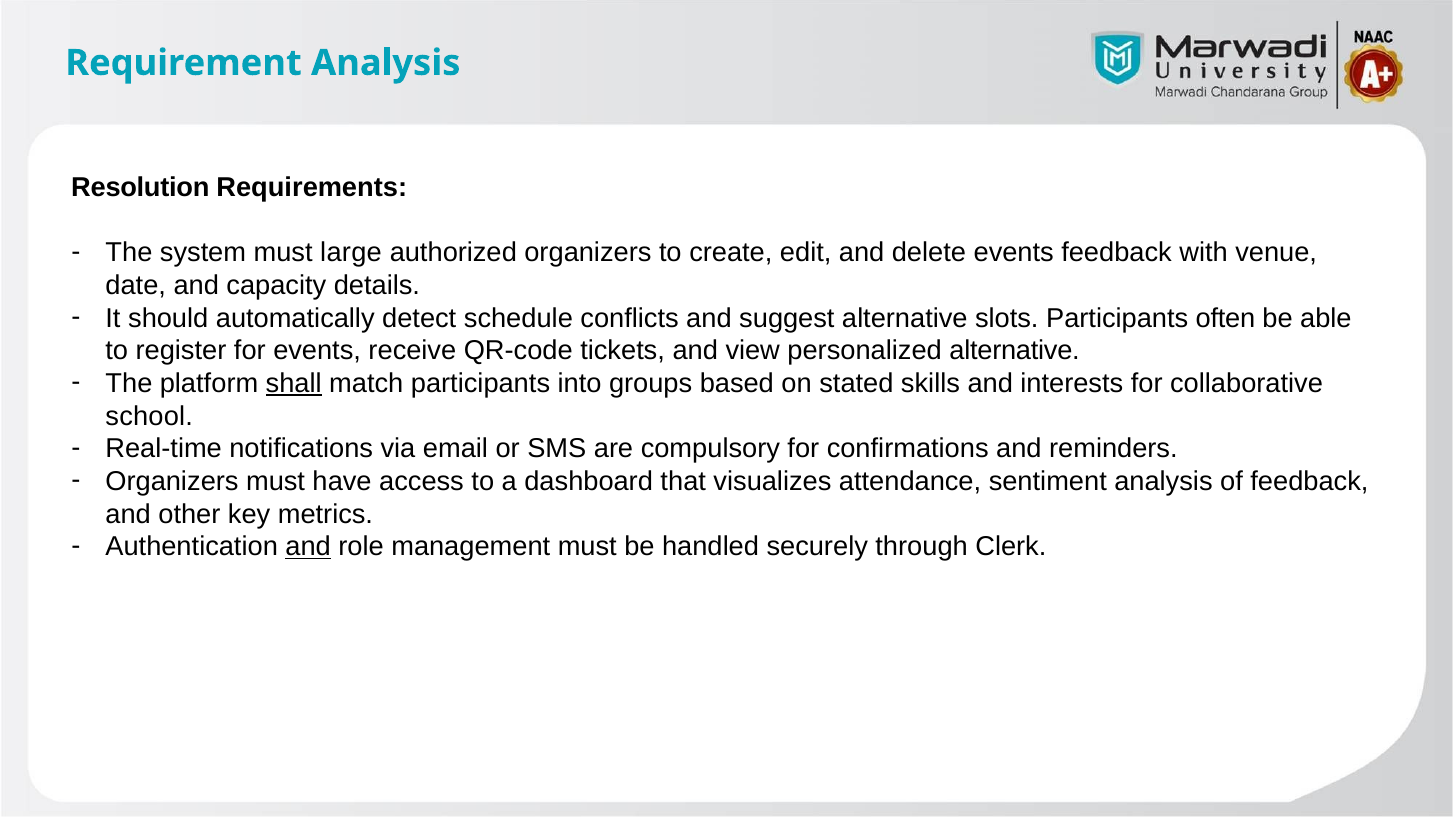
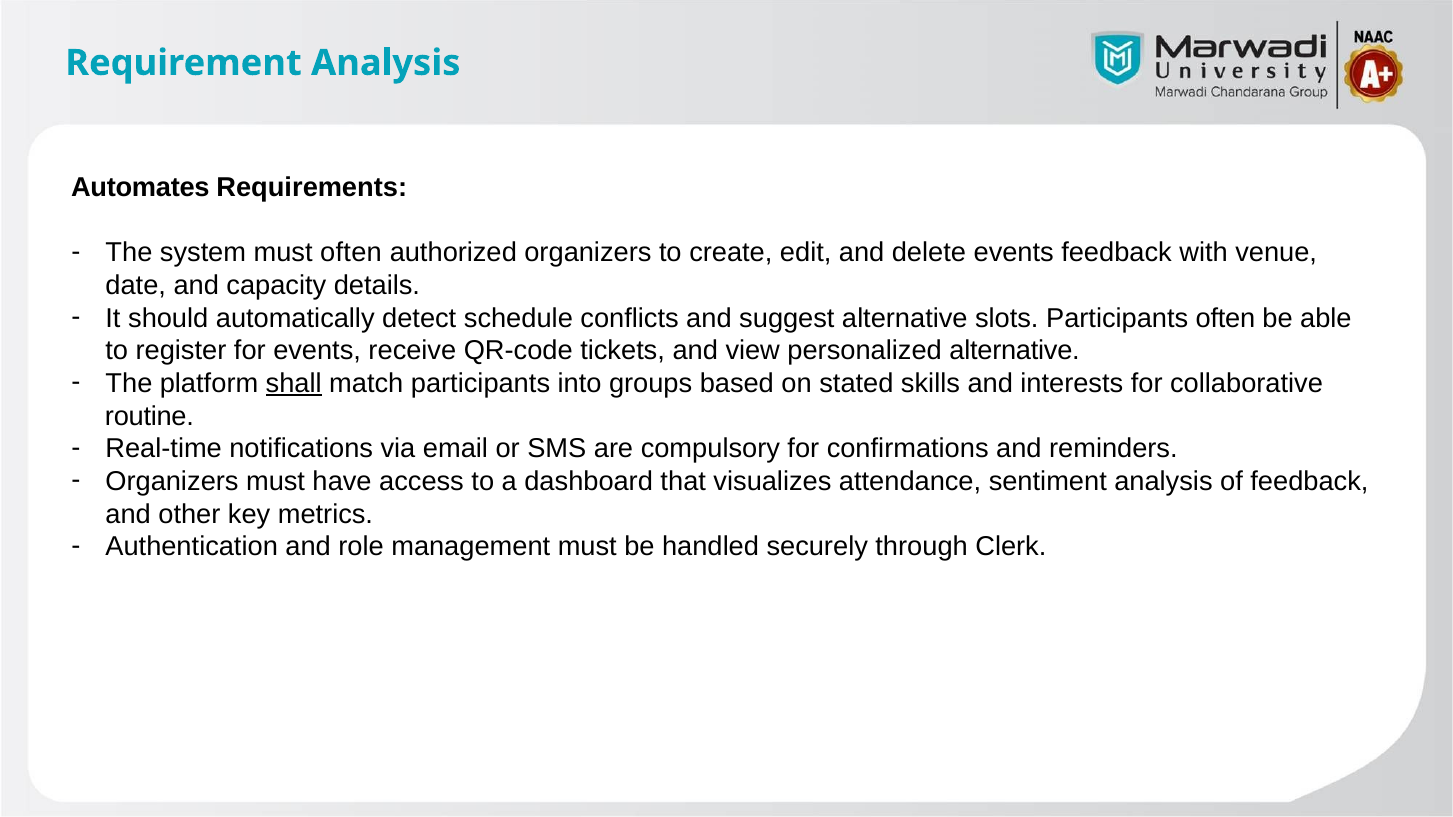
Resolution: Resolution -> Automates
must large: large -> often
school: school -> routine
and at (308, 547) underline: present -> none
